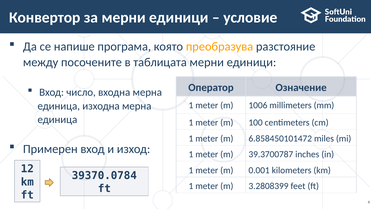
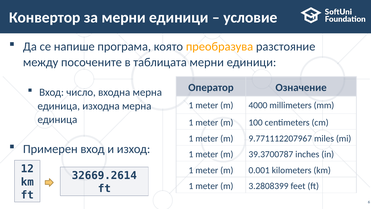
1006: 1006 -> 4000
6.858450101472: 6.858450101472 -> 9.771112207967
39370.0784: 39370.0784 -> 32669.2614
